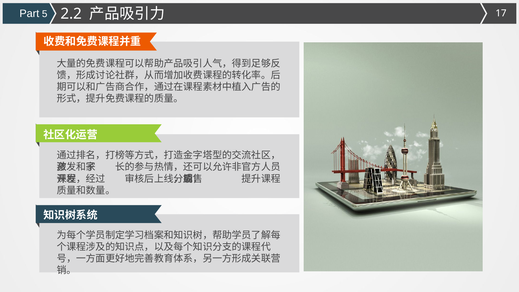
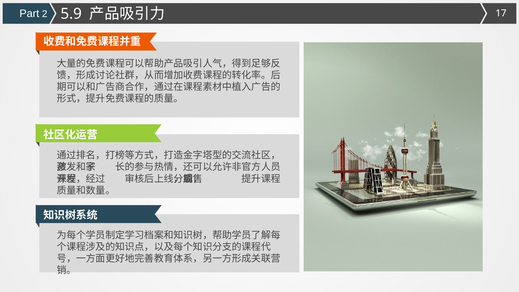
5: 5 -> 2
2.2: 2.2 -> 5.9
